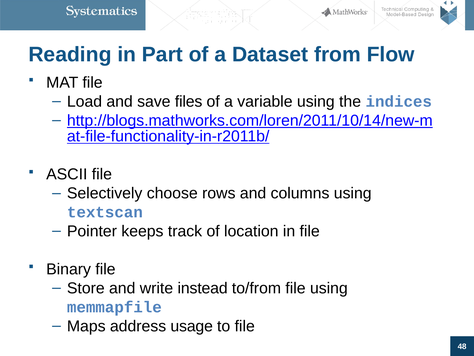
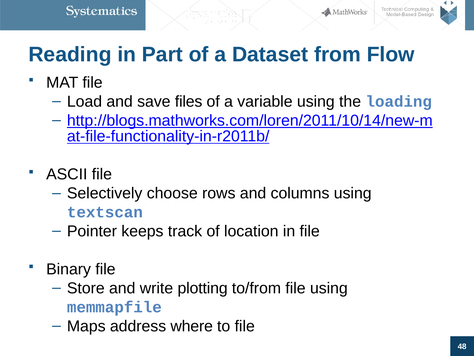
indices: indices -> loading
instead: instead -> plotting
usage: usage -> where
